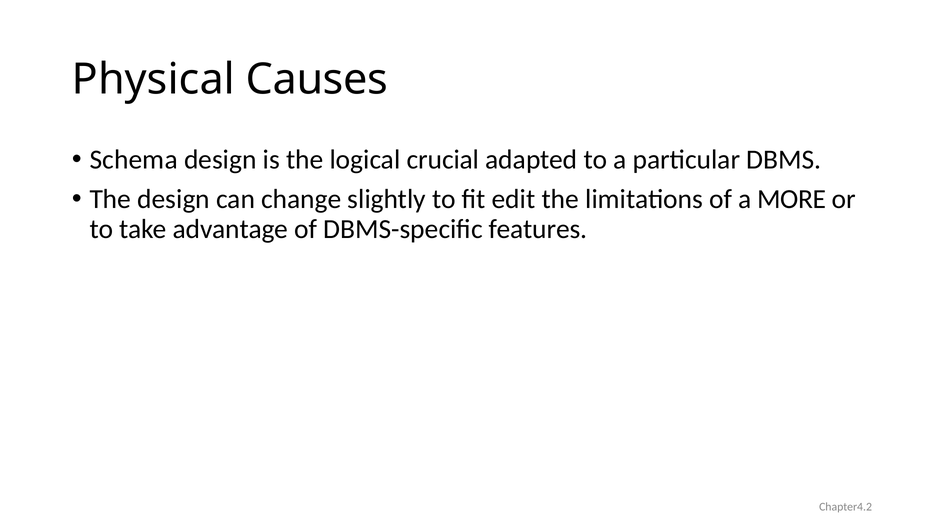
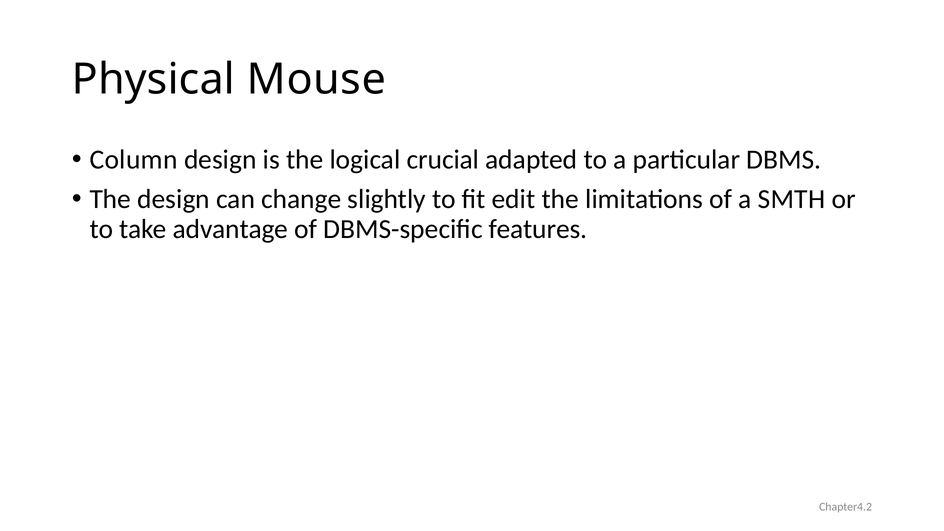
Causes: Causes -> Mouse
Schema: Schema -> Column
MORE: MORE -> SMTH
